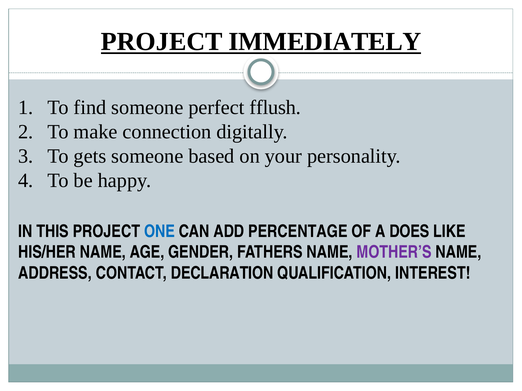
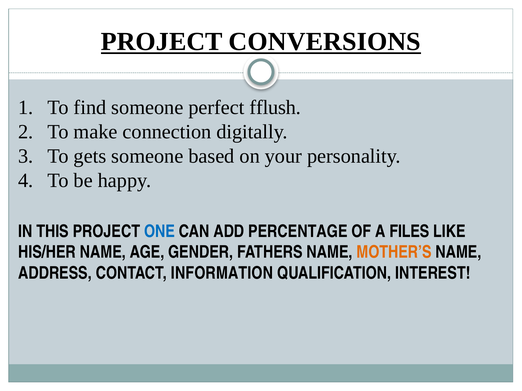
IMMEDIATELY: IMMEDIATELY -> CONVERSIONS
DOES: DOES -> FILES
MOTHER’S colour: purple -> orange
DECLARATION: DECLARATION -> INFORMATION
